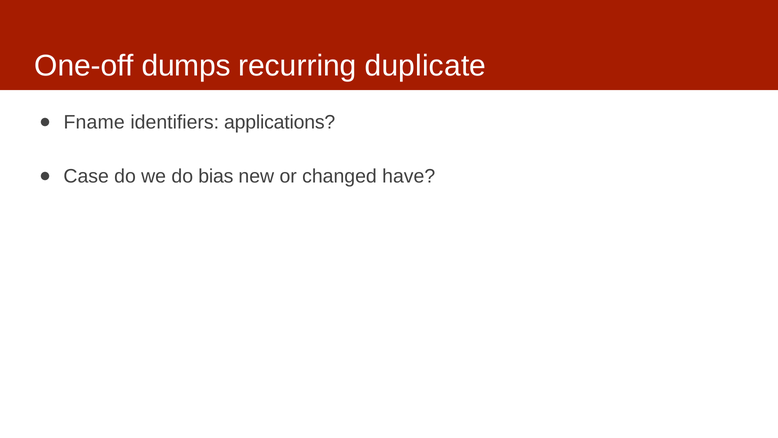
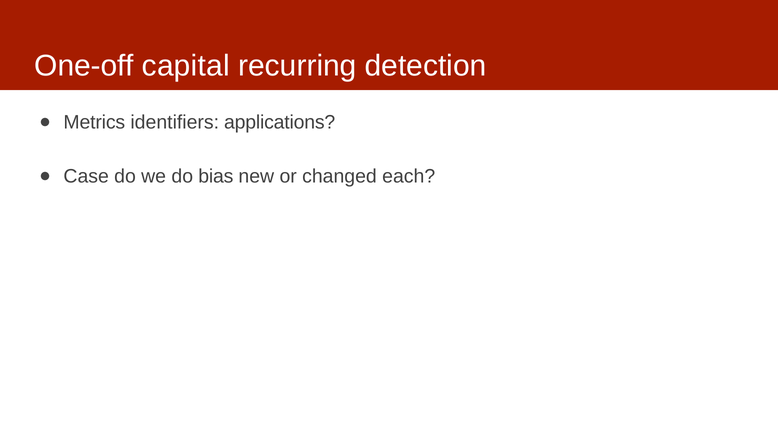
dumps: dumps -> capital
duplicate: duplicate -> detection
Fname: Fname -> Metrics
have: have -> each
